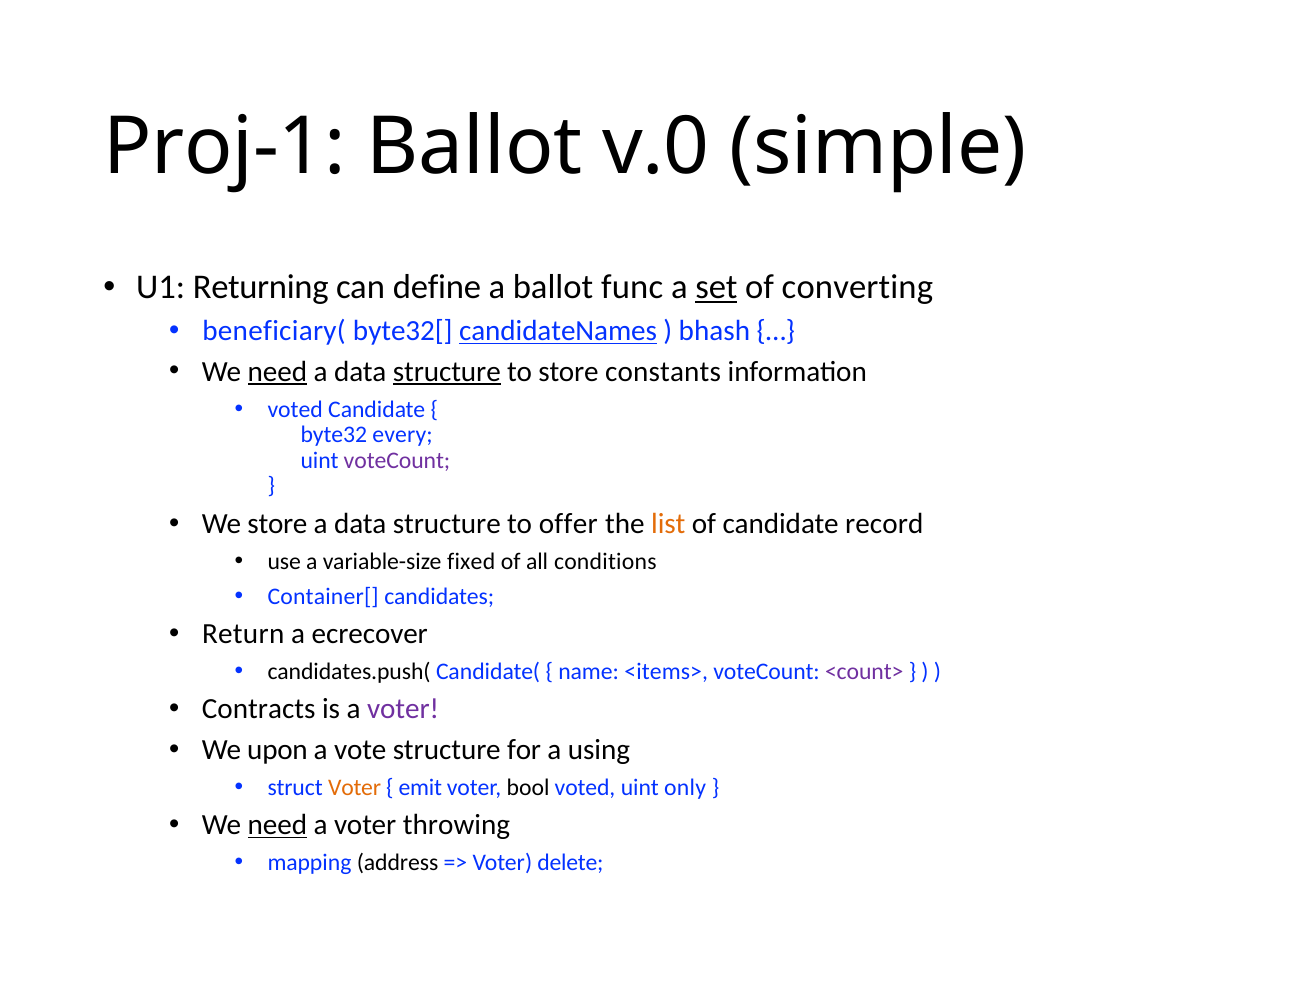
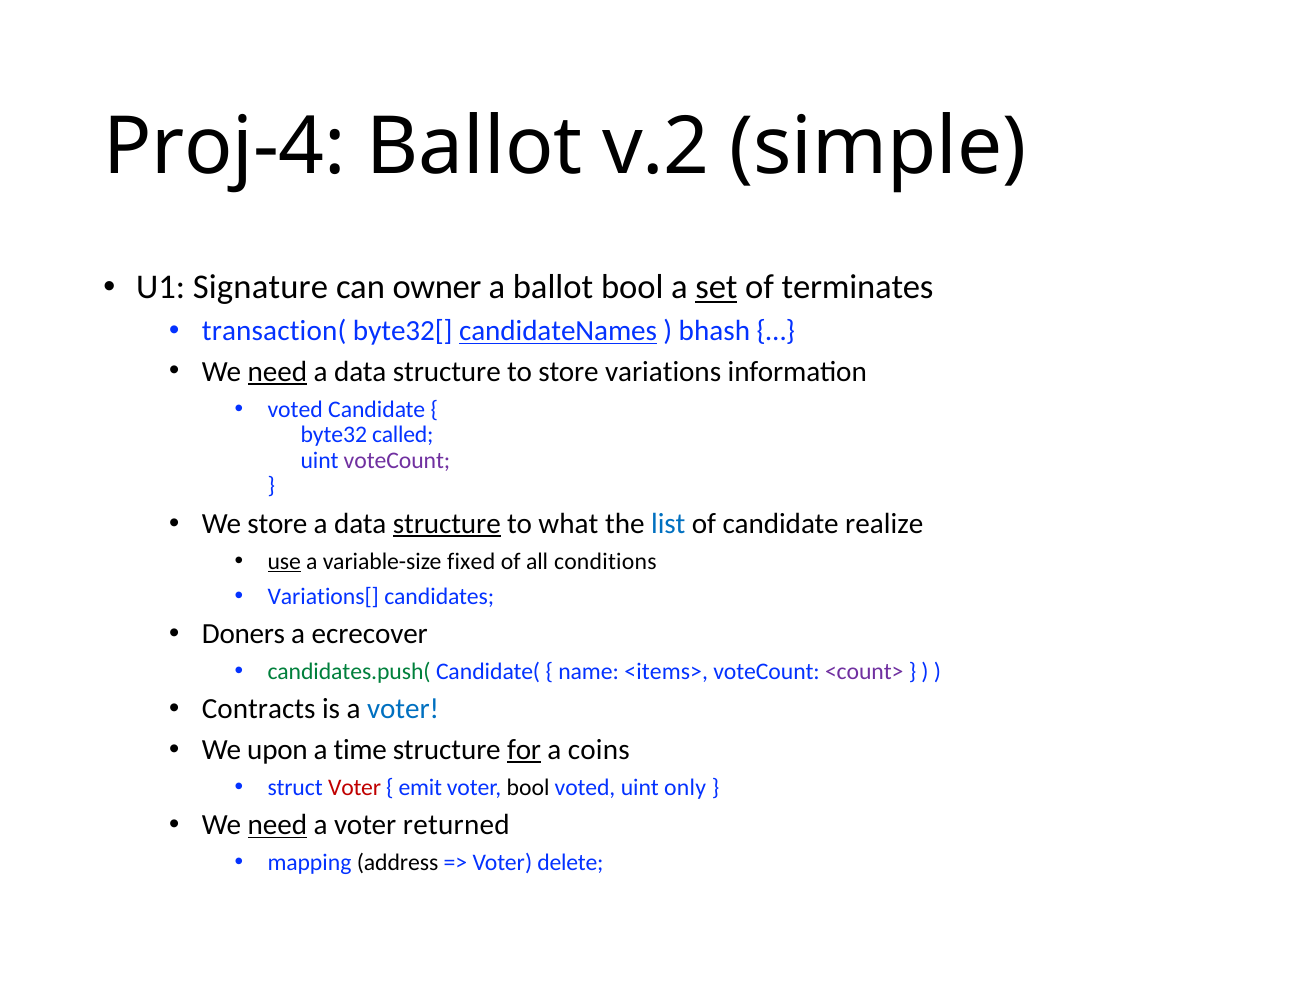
Proj-1: Proj-1 -> Proj-4
v.0: v.0 -> v.2
Returning: Returning -> Signature
define: define -> owner
ballot func: func -> bool
converting: converting -> terminates
beneficiary(: beneficiary( -> transaction(
structure at (447, 371) underline: present -> none
constants: constants -> variations
every: every -> called
structure at (447, 524) underline: none -> present
offer: offer -> what
list colour: orange -> blue
record: record -> realize
use underline: none -> present
Container[: Container[ -> Variations[
Return: Return -> Doners
candidates.push( colour: black -> green
voter at (403, 709) colour: purple -> blue
vote: vote -> time
for underline: none -> present
using: using -> coins
Voter at (355, 787) colour: orange -> red
throwing: throwing -> returned
